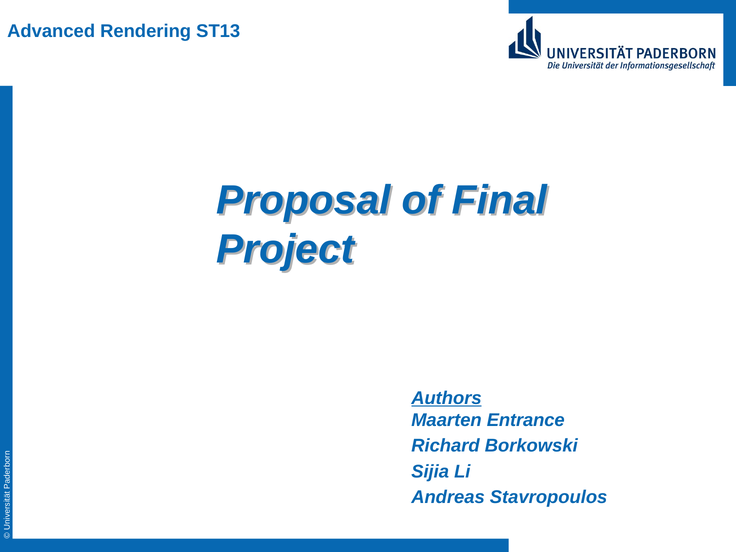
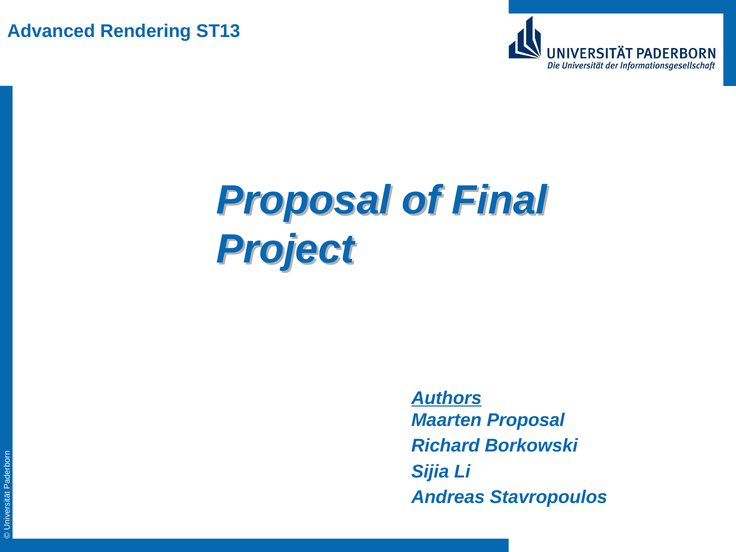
Maarten Entrance: Entrance -> Proposal
